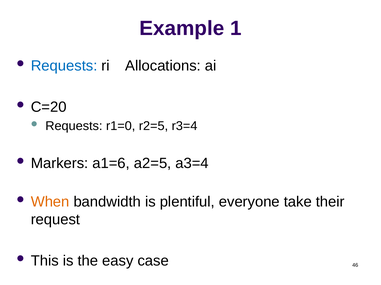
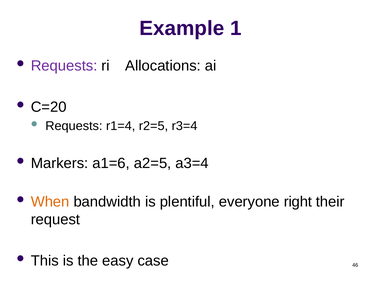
Requests at (64, 66) colour: blue -> purple
r1=0: r1=0 -> r1=4
take: take -> right
